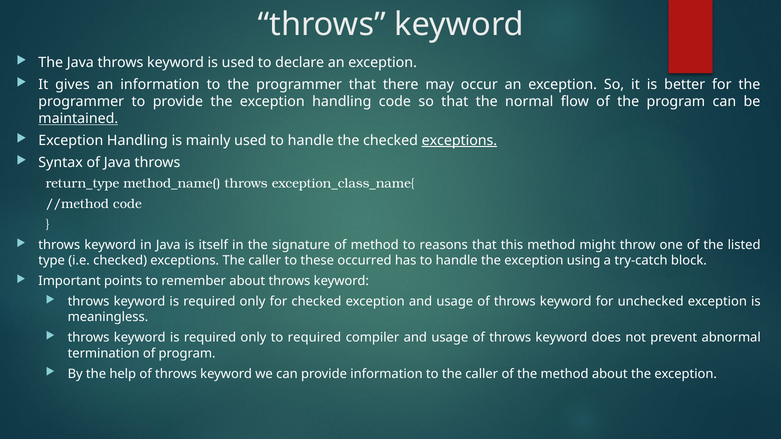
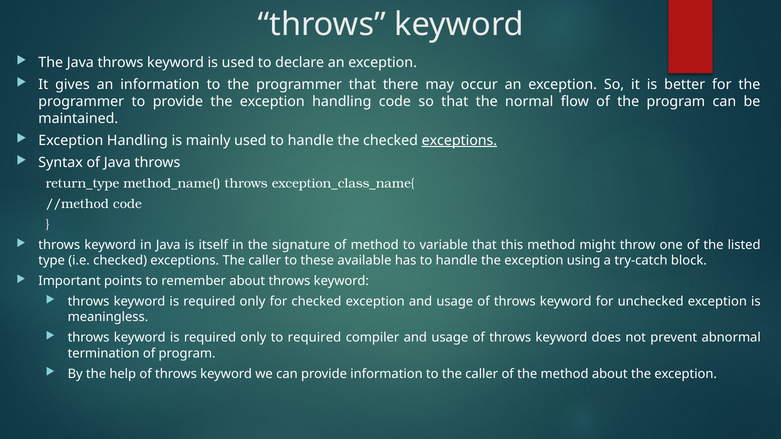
maintained underline: present -> none
reasons: reasons -> variable
occurred: occurred -> available
